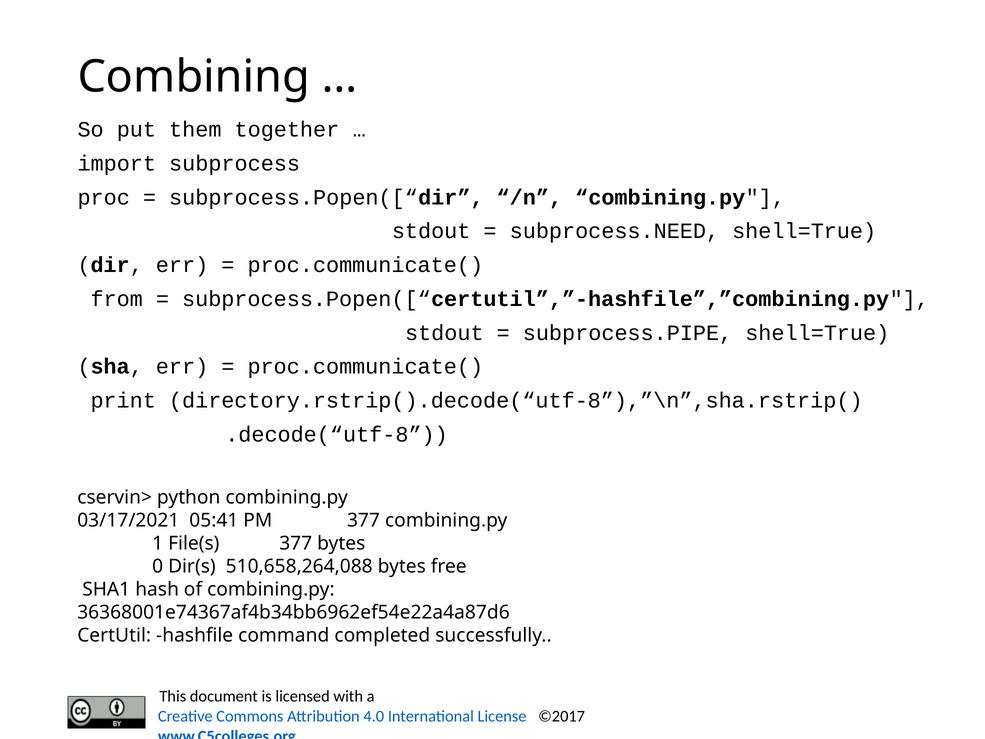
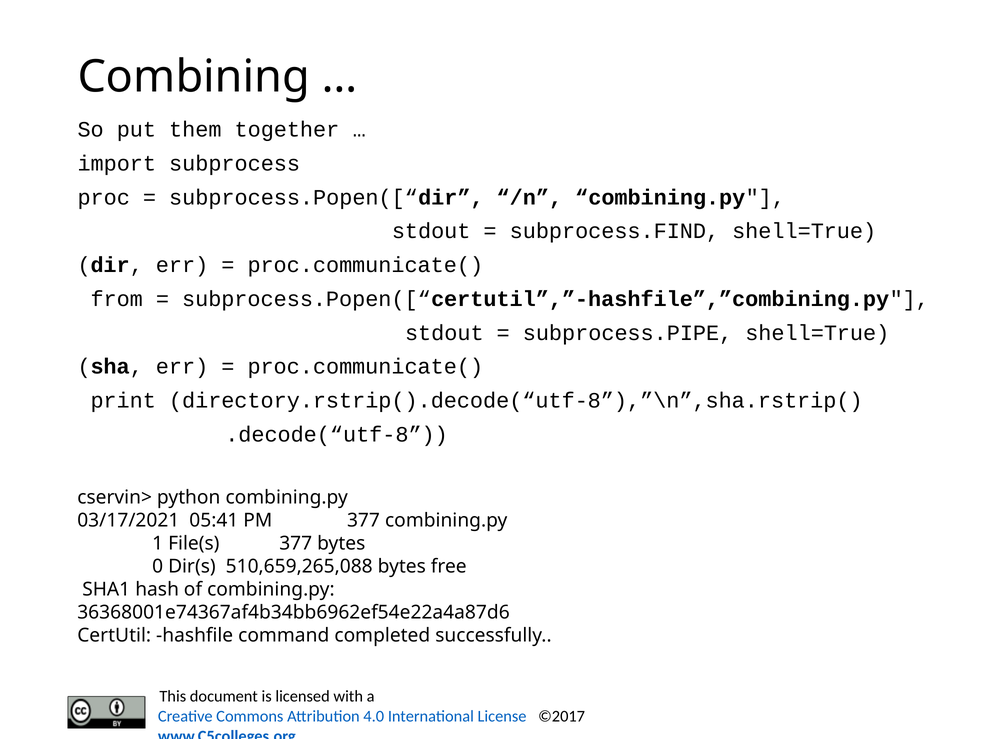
subprocess.NEED: subprocess.NEED -> subprocess.FIND
510,658,264,088: 510,658,264,088 -> 510,659,265,088
